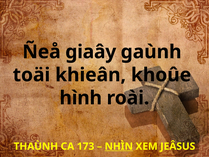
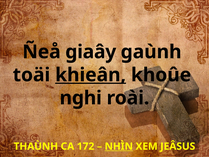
khieân underline: none -> present
hình: hình -> nghi
173: 173 -> 172
